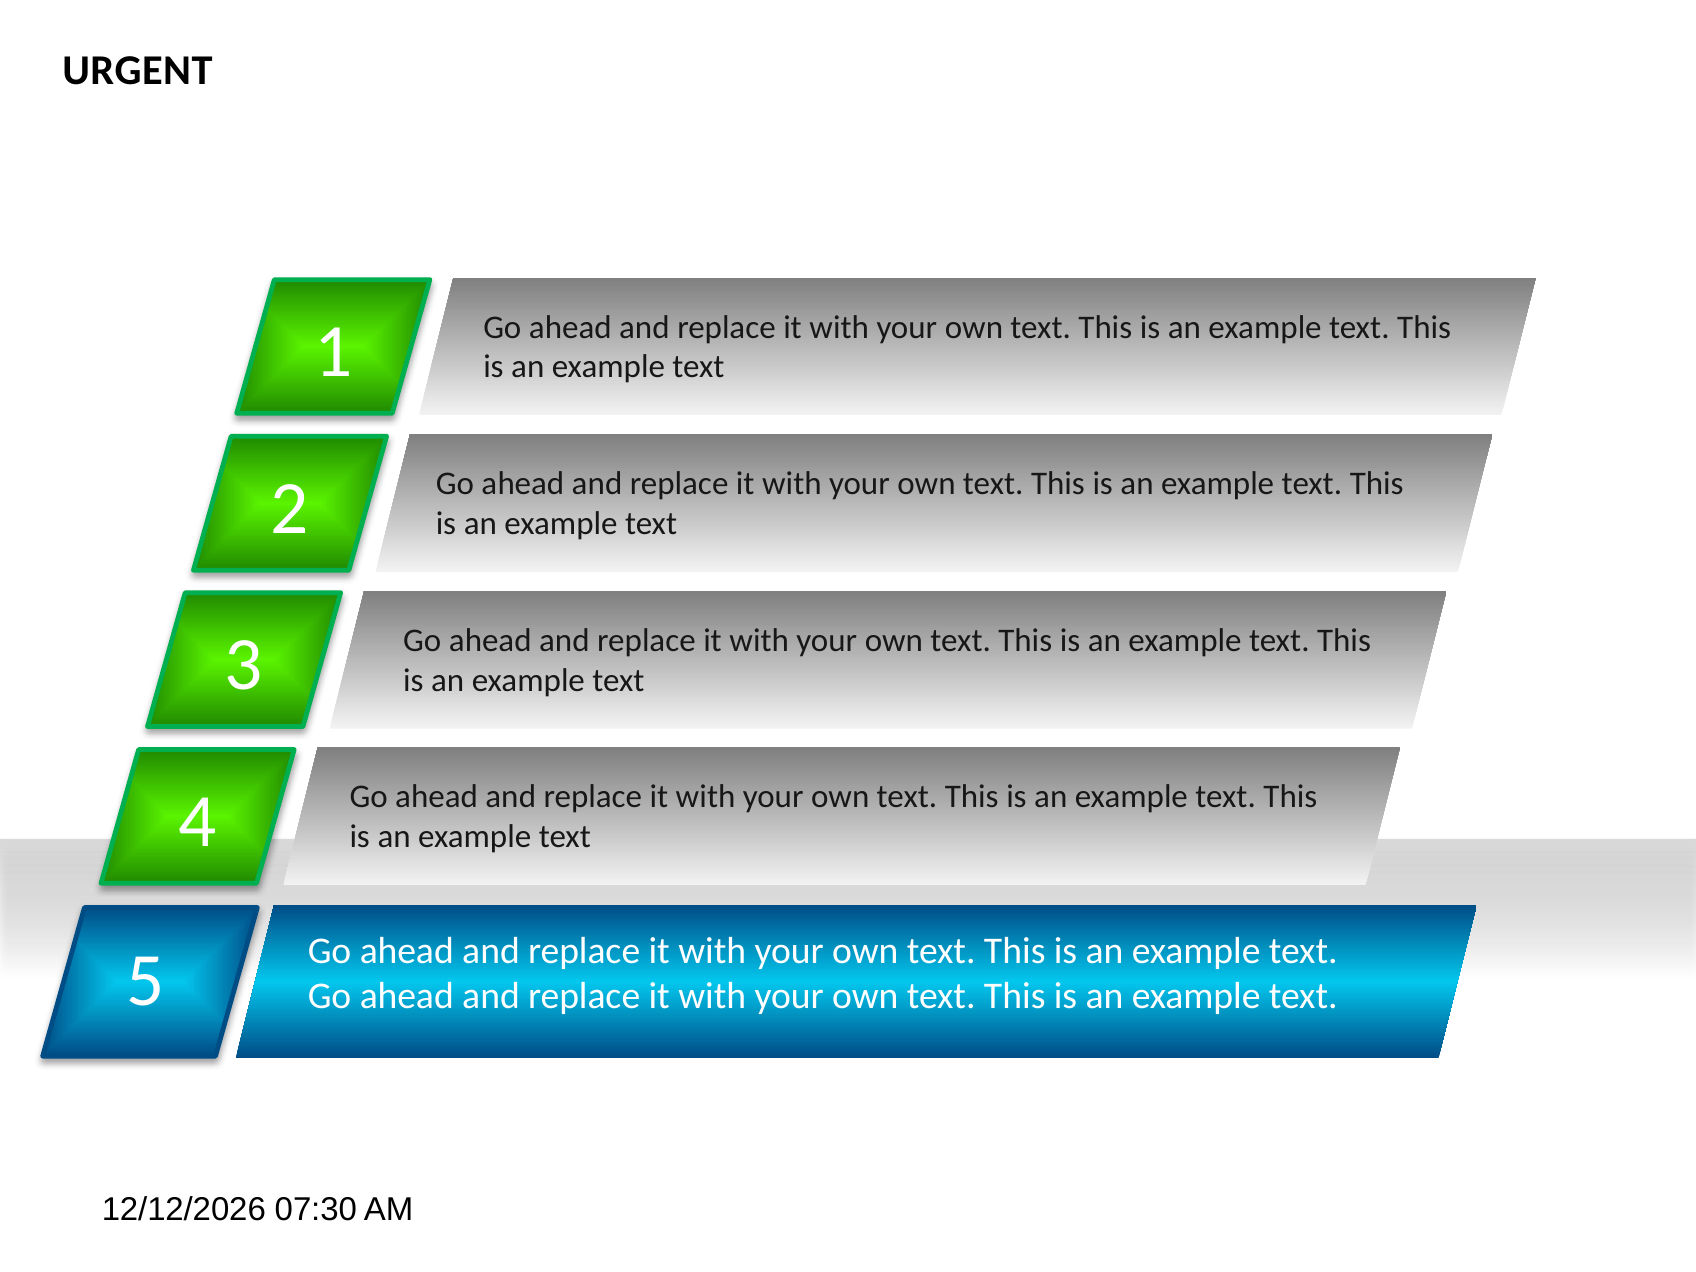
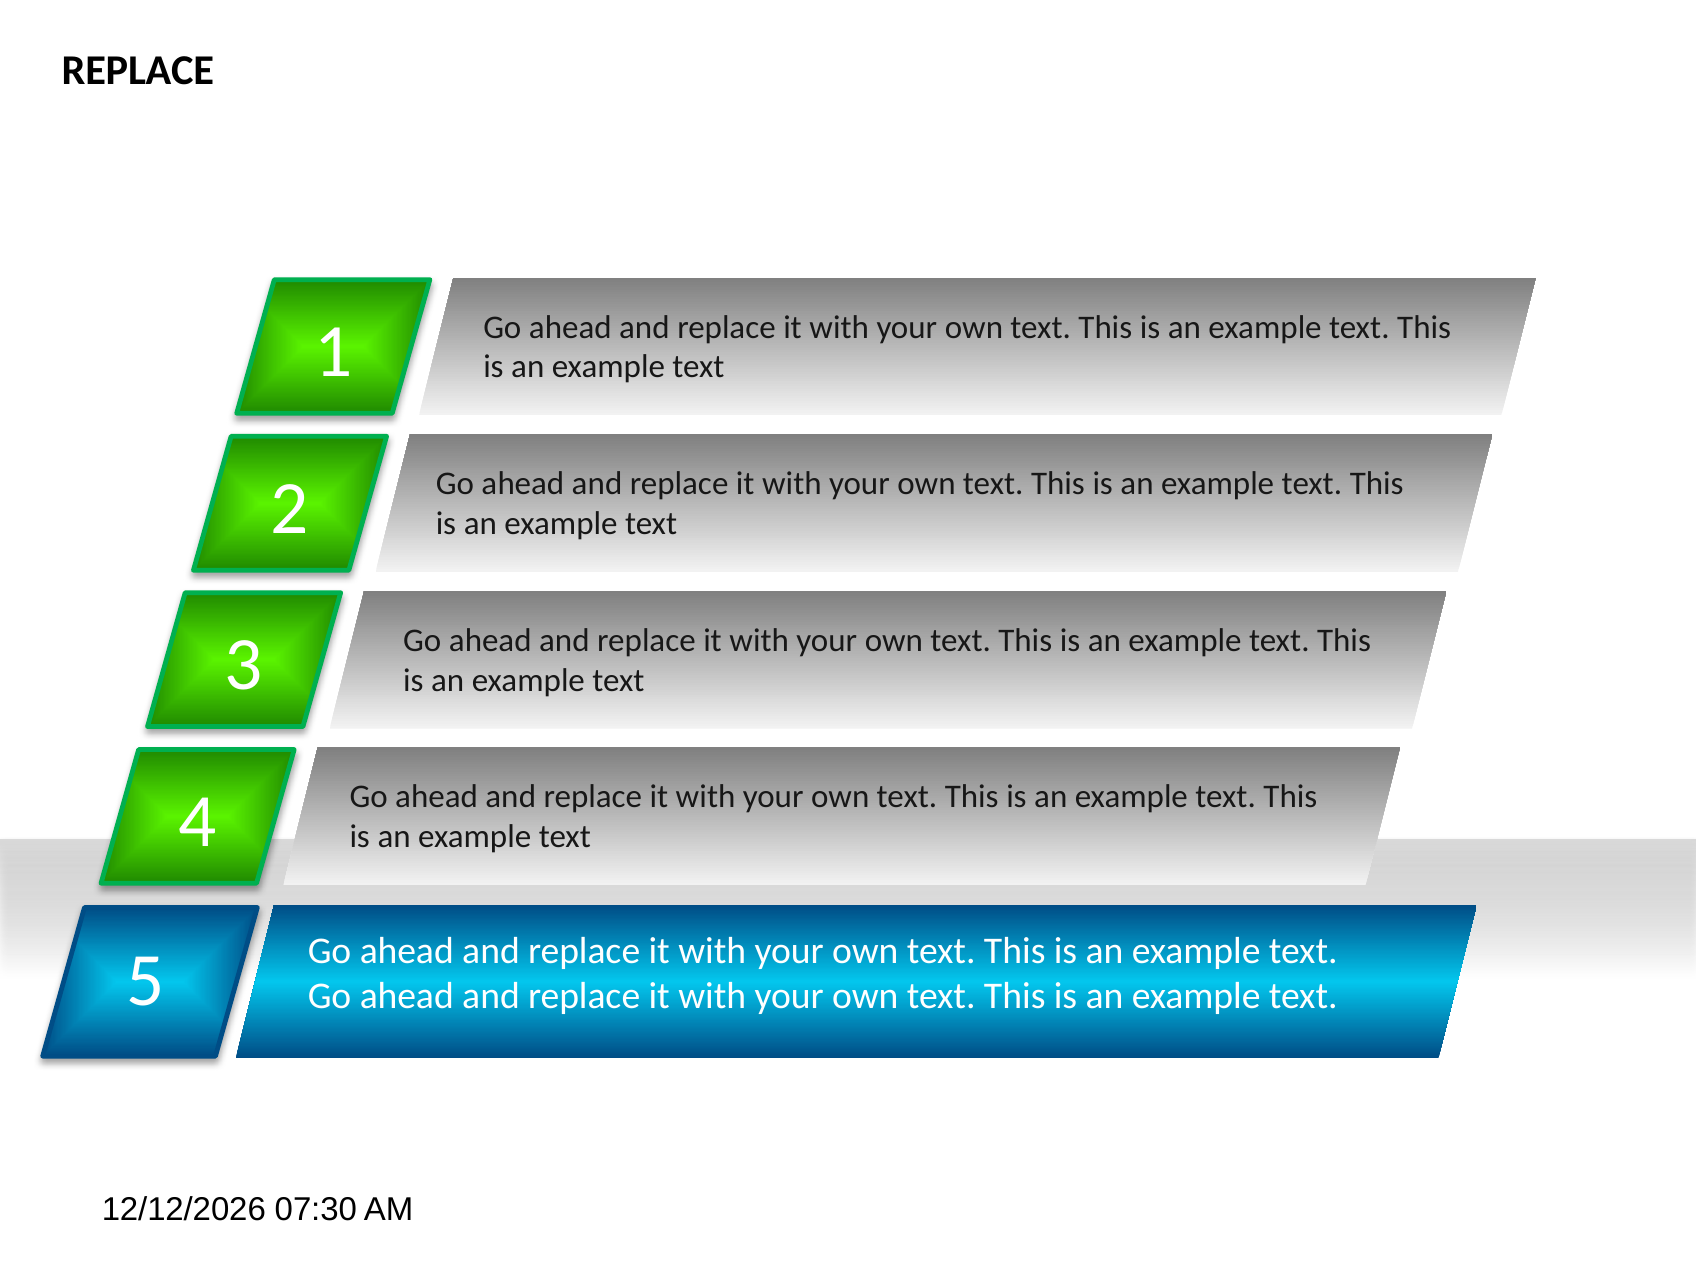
URGENT at (137, 71): URGENT -> REPLACE
